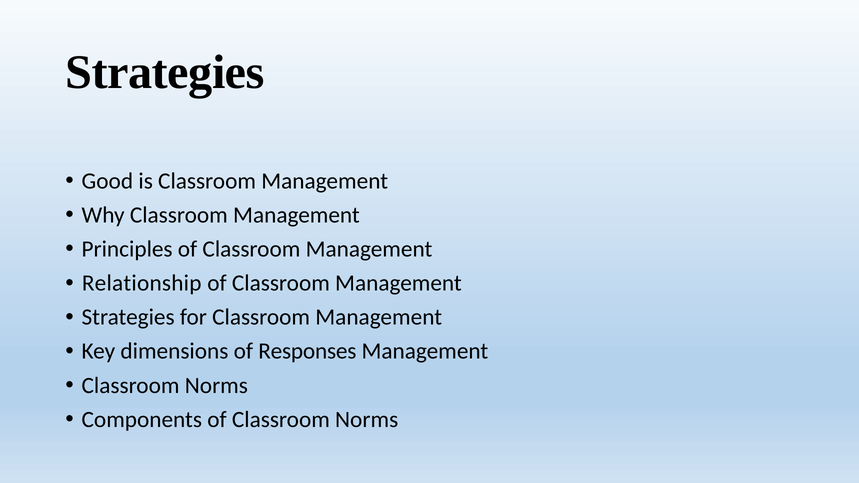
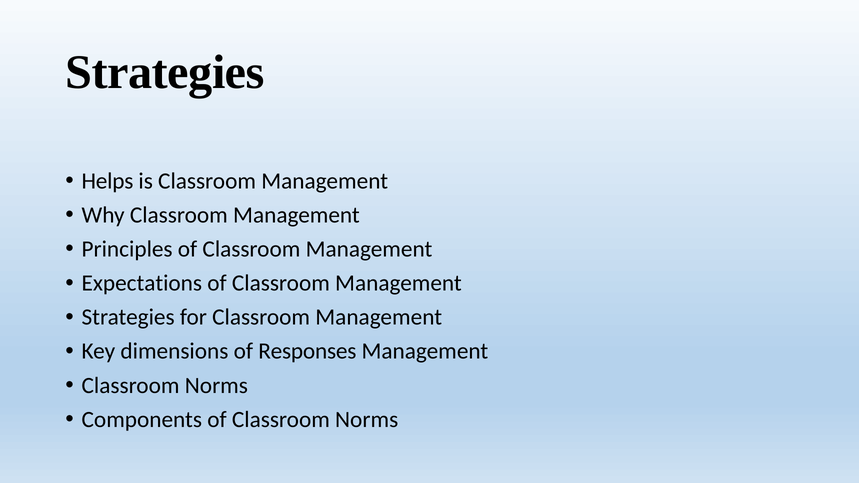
Good: Good -> Helps
Relationship: Relationship -> Expectations
